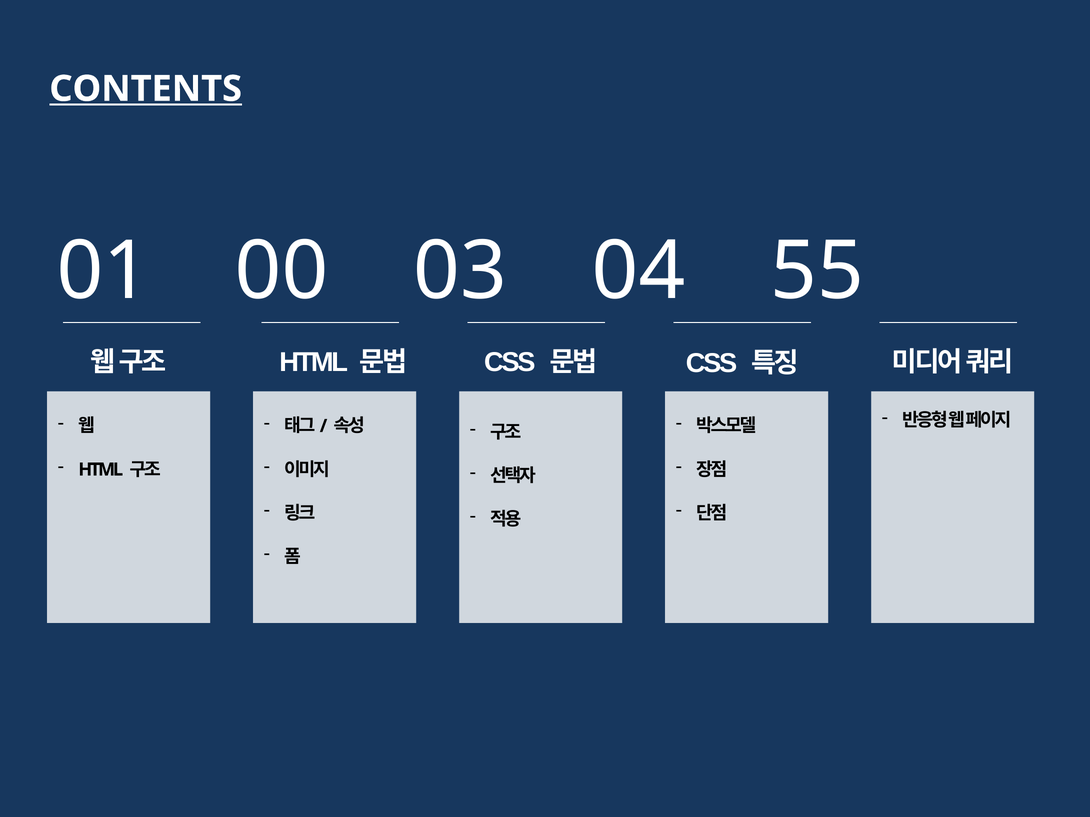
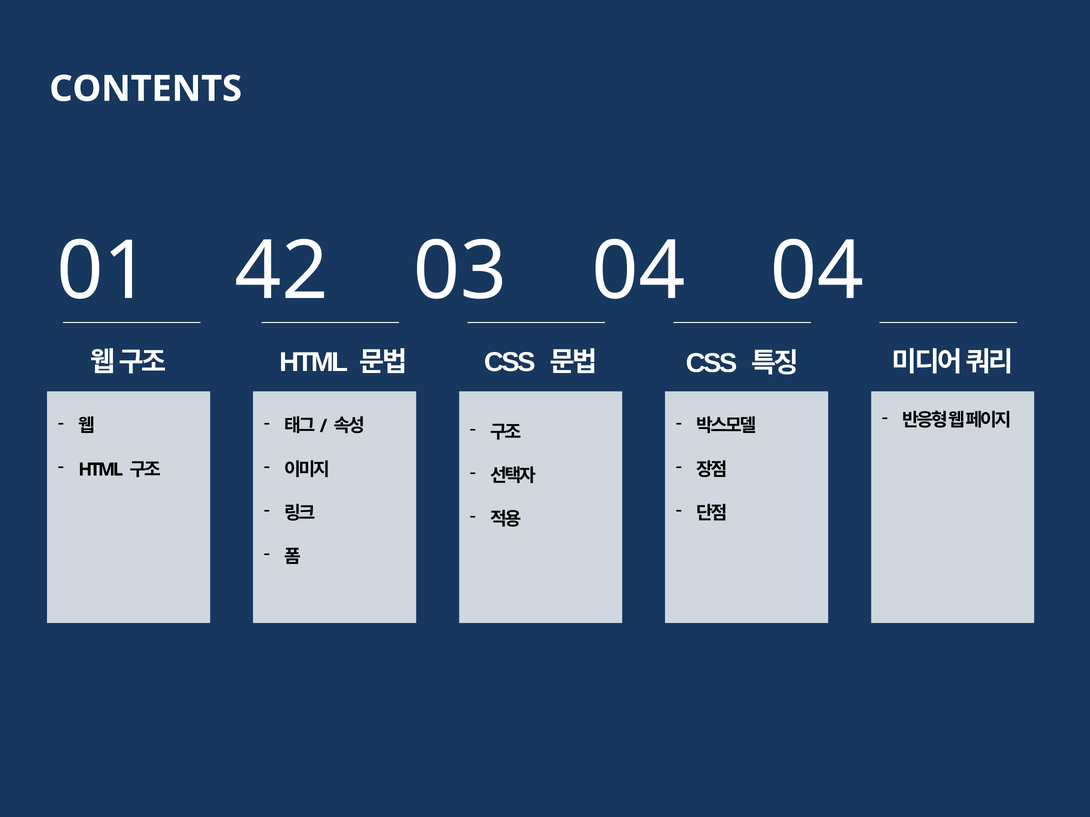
CONTENTS underline: present -> none
00: 00 -> 42
04 55: 55 -> 04
